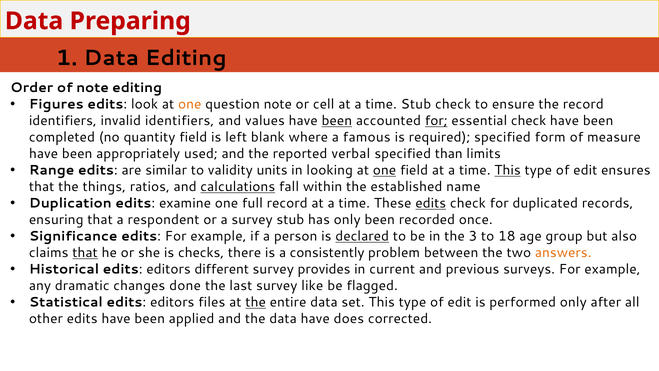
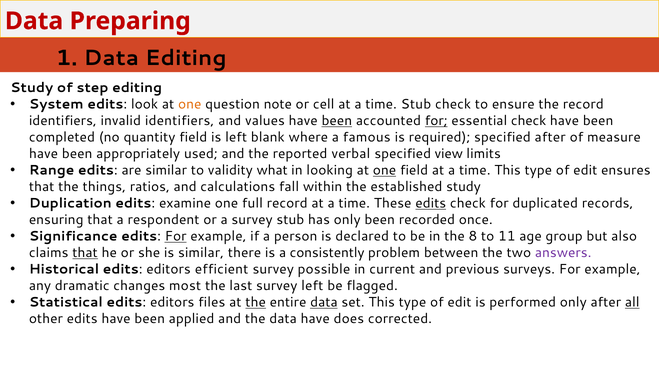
Order at (32, 88): Order -> Study
of note: note -> step
Figures: Figures -> System
specified form: form -> after
than: than -> view
units: units -> what
This at (508, 170) underline: present -> none
calculations underline: present -> none
established name: name -> study
For at (176, 236) underline: none -> present
declared underline: present -> none
3: 3 -> 8
18: 18 -> 11
is checks: checks -> similar
answers colour: orange -> purple
different: different -> efficient
provides: provides -> possible
done: done -> most
survey like: like -> left
data at (324, 302) underline: none -> present
all underline: none -> present
